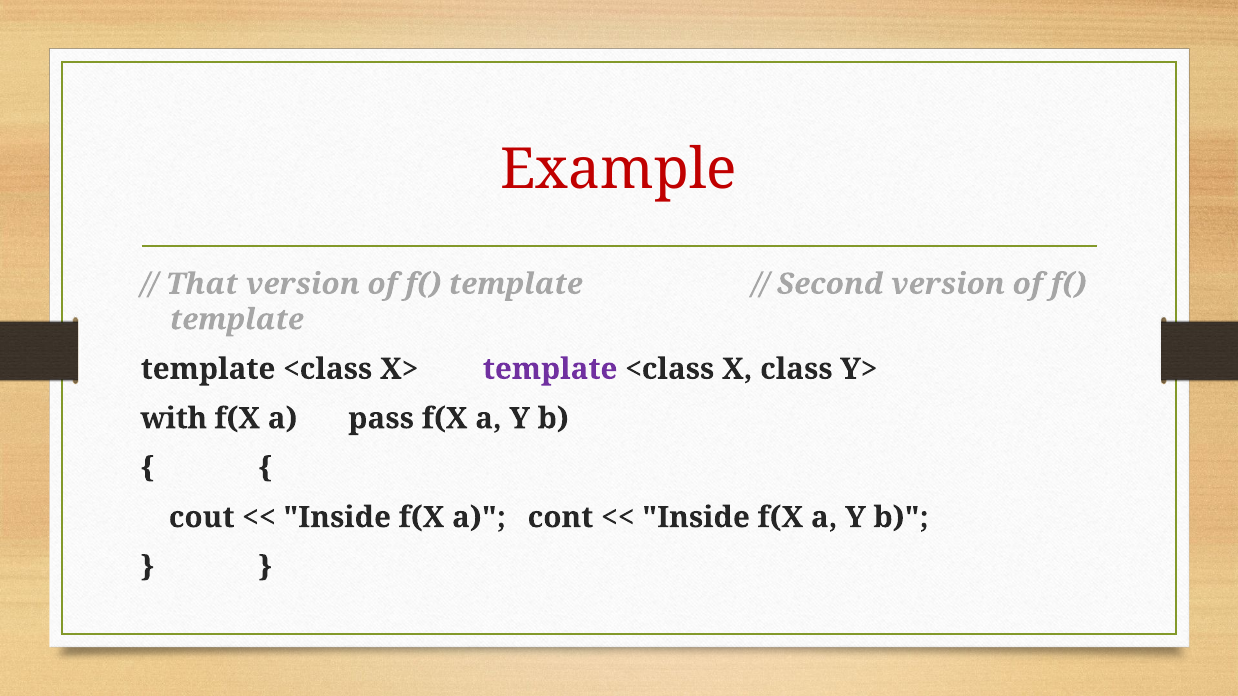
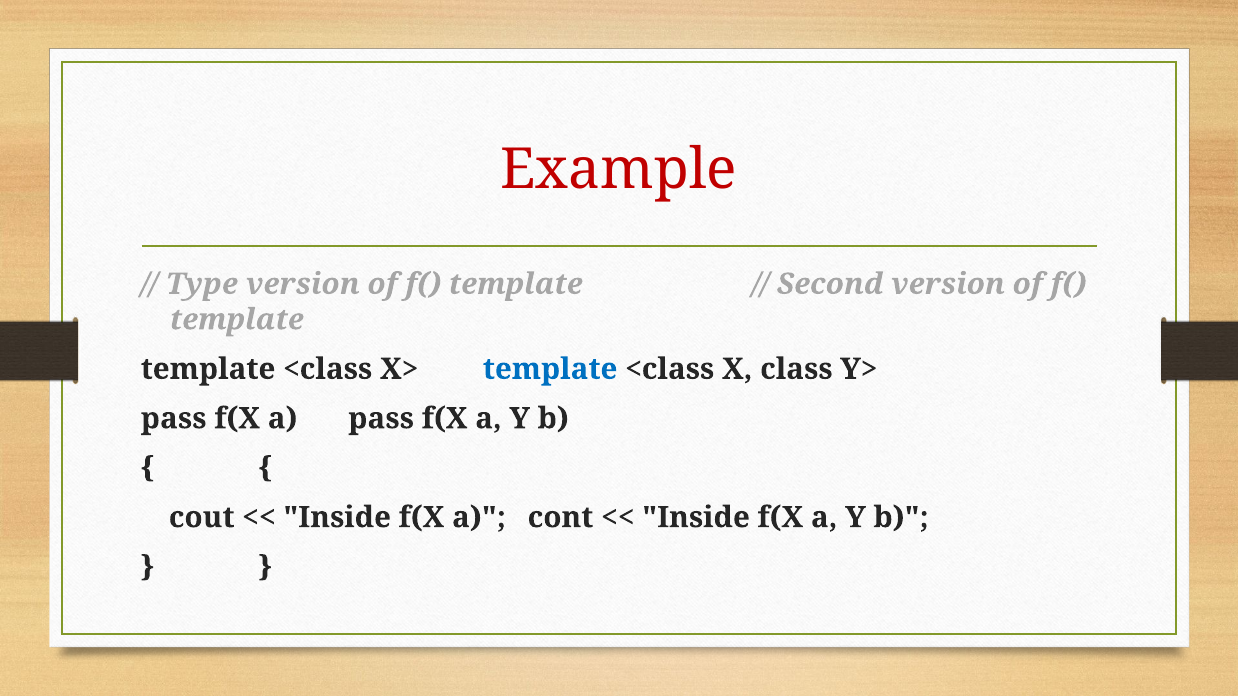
That: That -> Type
template at (550, 369) colour: purple -> blue
with at (174, 419): with -> pass
